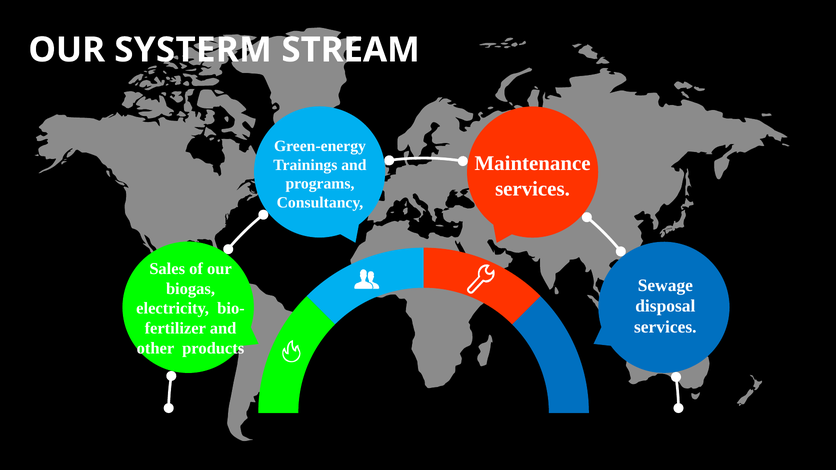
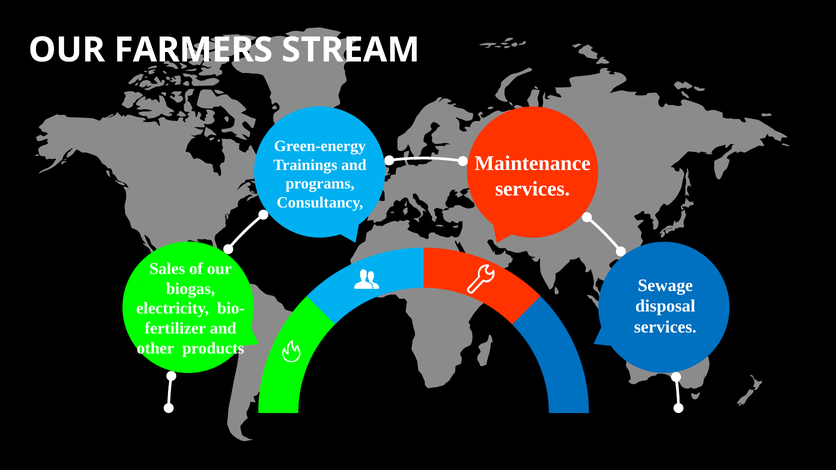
SYSTERM: SYSTERM -> FARMERS
